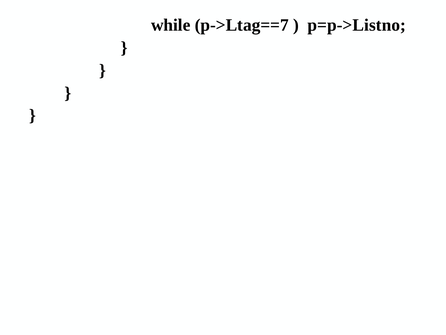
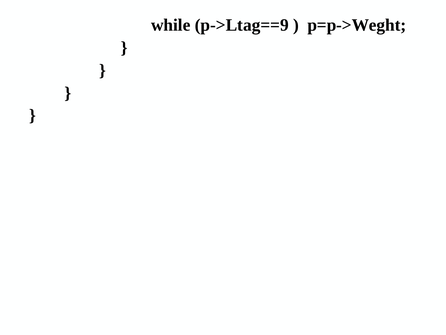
p->Ltag==7: p->Ltag==7 -> p->Ltag==9
p=p->Listno: p=p->Listno -> p=p->Weght
